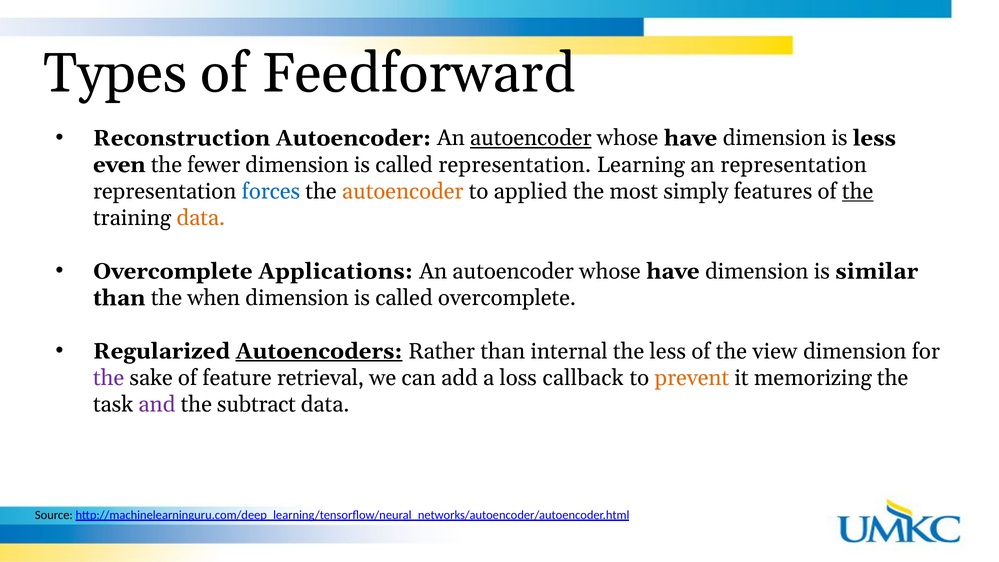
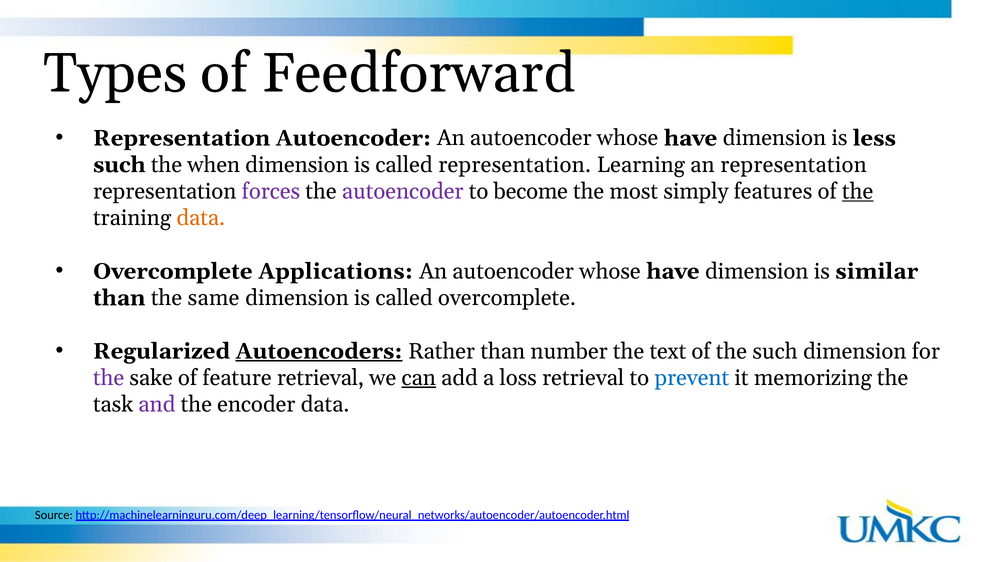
Reconstruction at (182, 138): Reconstruction -> Representation
autoencoder at (531, 138) underline: present -> none
even at (119, 165): even -> such
fewer: fewer -> when
forces colour: blue -> purple
autoencoder at (403, 191) colour: orange -> purple
applied: applied -> become
when: when -> same
internal: internal -> number
the less: less -> text
the view: view -> such
can underline: none -> present
loss callback: callback -> retrieval
prevent colour: orange -> blue
subtract: subtract -> encoder
